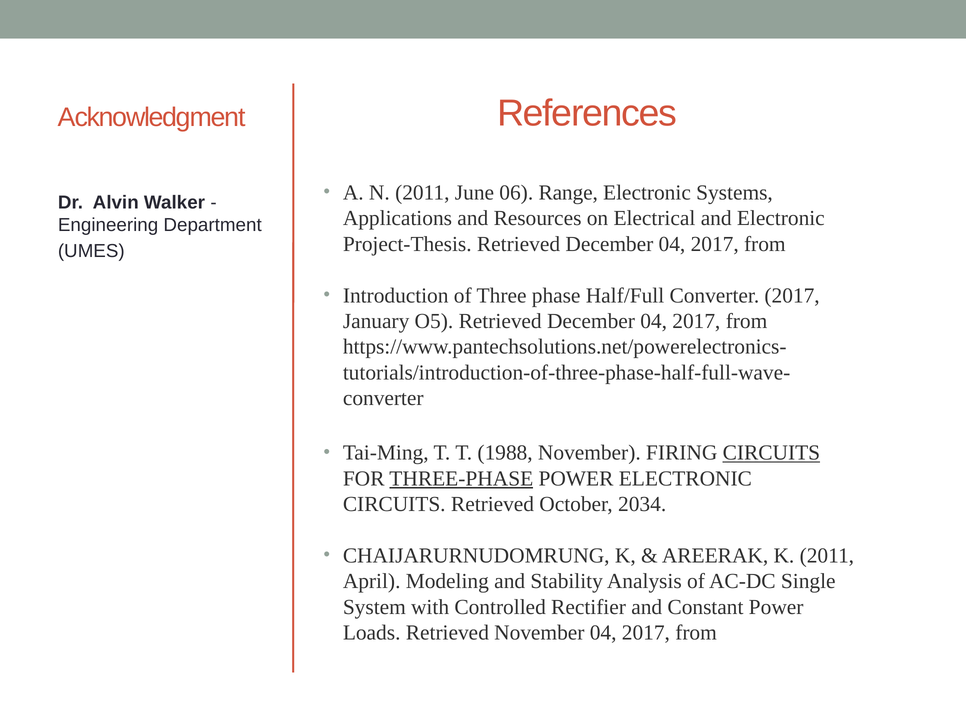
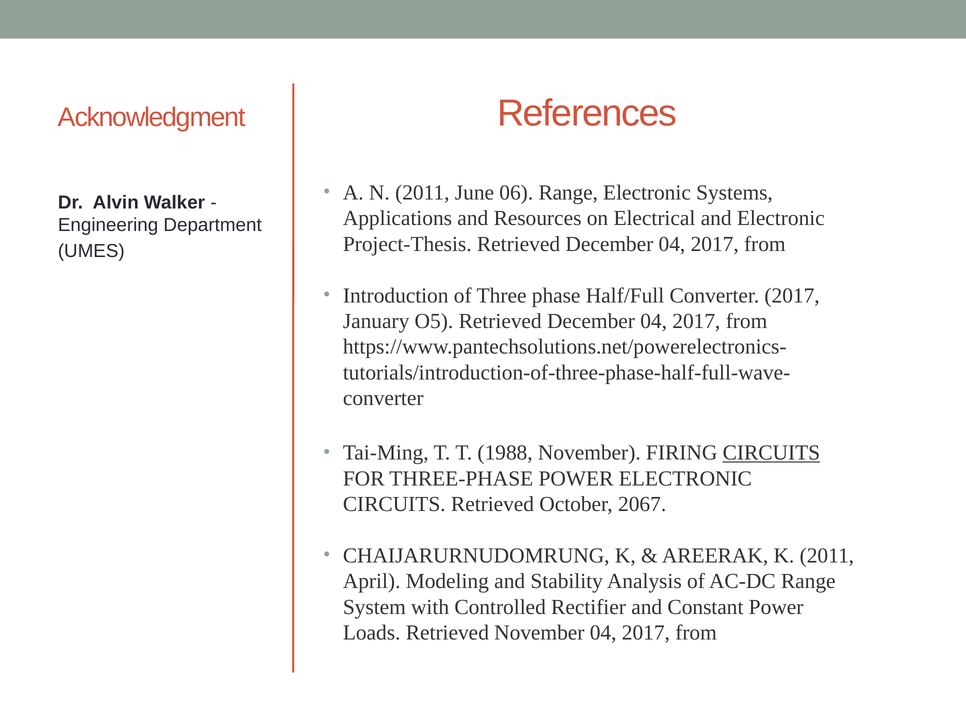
THREE-PHASE underline: present -> none
2034: 2034 -> 2067
AC-DC Single: Single -> Range
